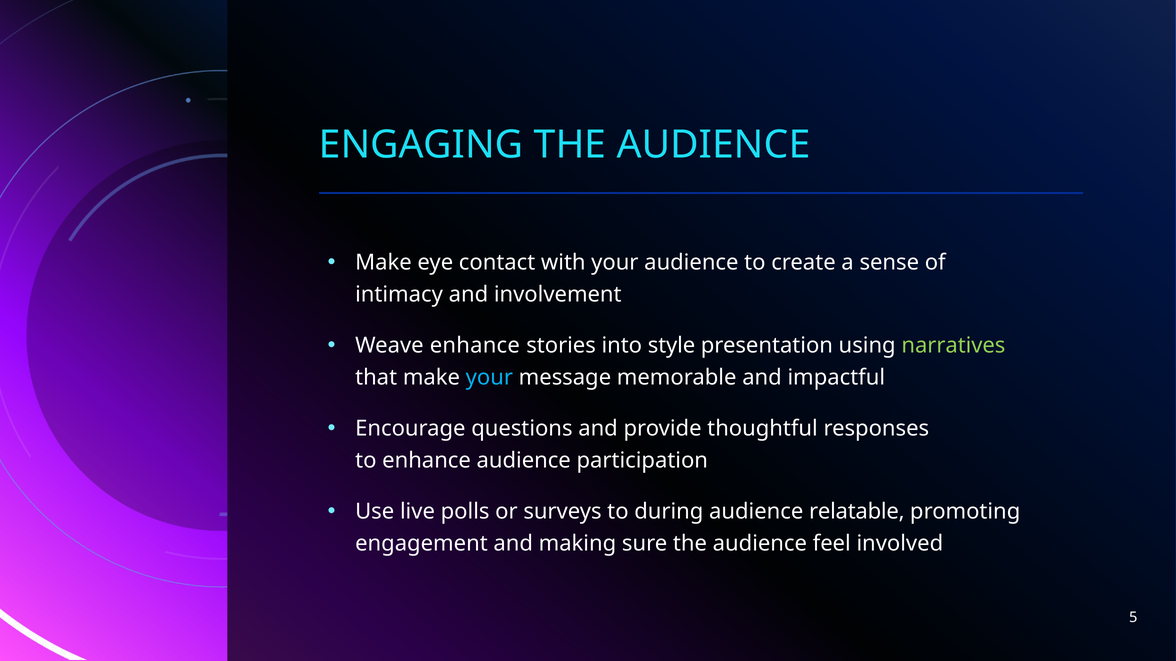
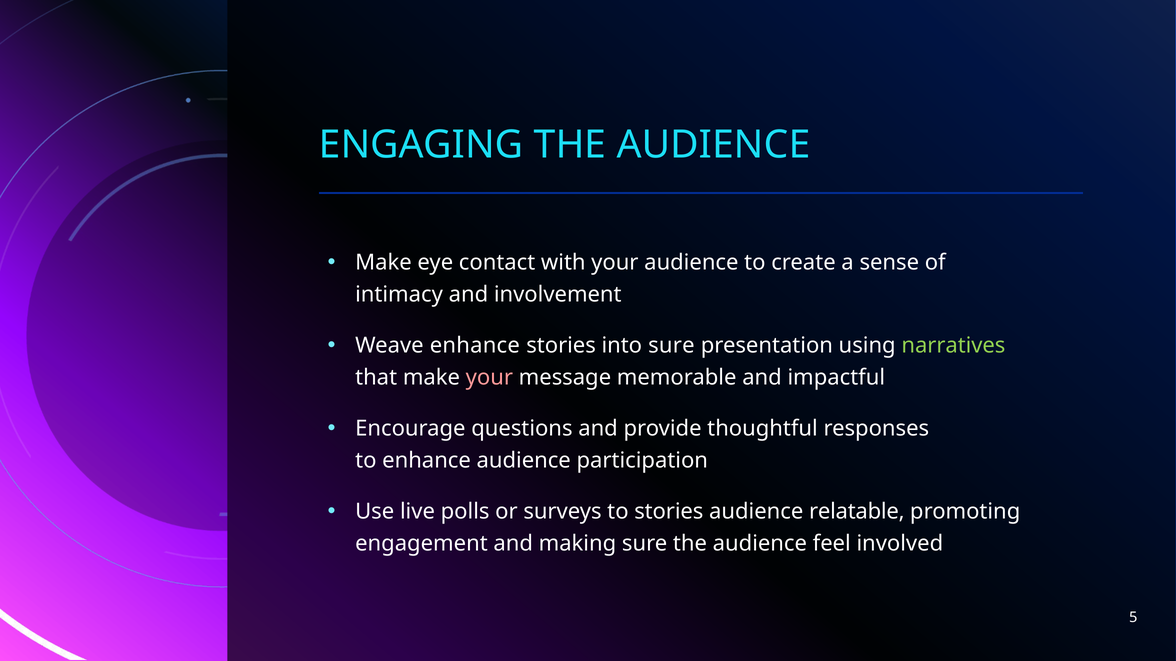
into style: style -> sure
your at (489, 378) colour: light blue -> pink
to during: during -> stories
